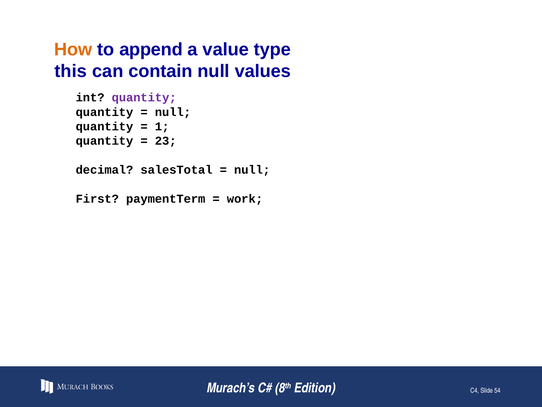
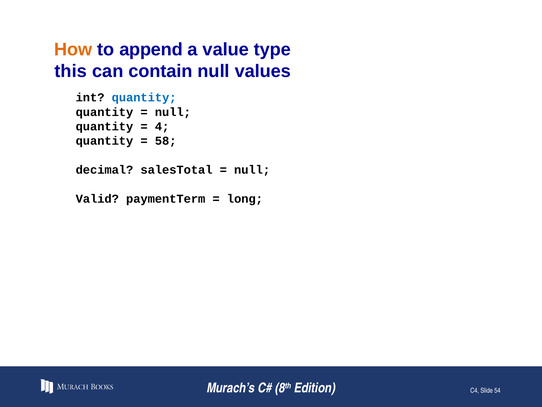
quantity at (144, 97) colour: purple -> blue
1: 1 -> 4
23: 23 -> 58
First: First -> Valid
work: work -> long
